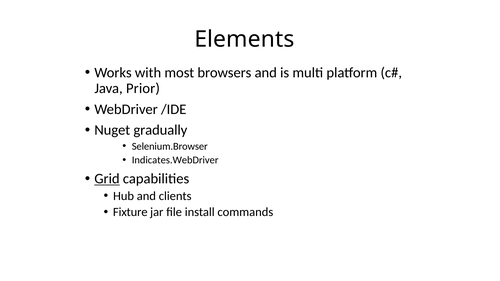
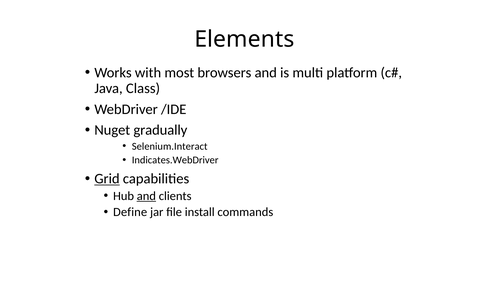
Prior: Prior -> Class
Selenium.Browser: Selenium.Browser -> Selenium.Interact
and at (146, 196) underline: none -> present
Fixture: Fixture -> Define
